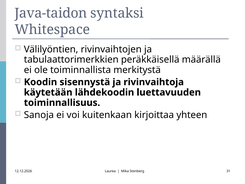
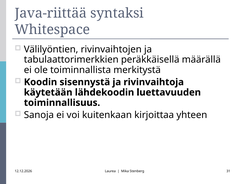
Java-taidon: Java-taidon -> Java-riittää
